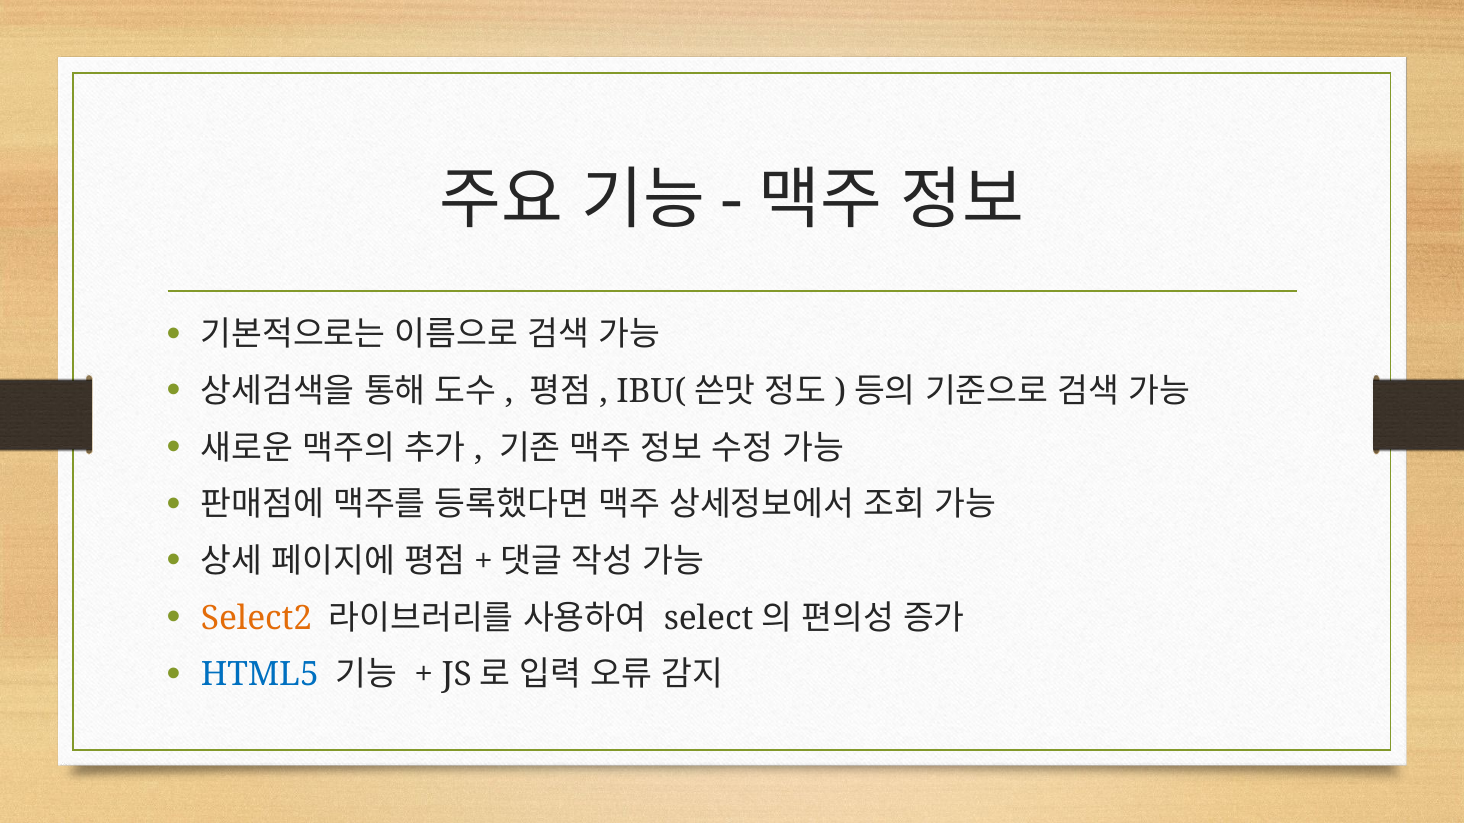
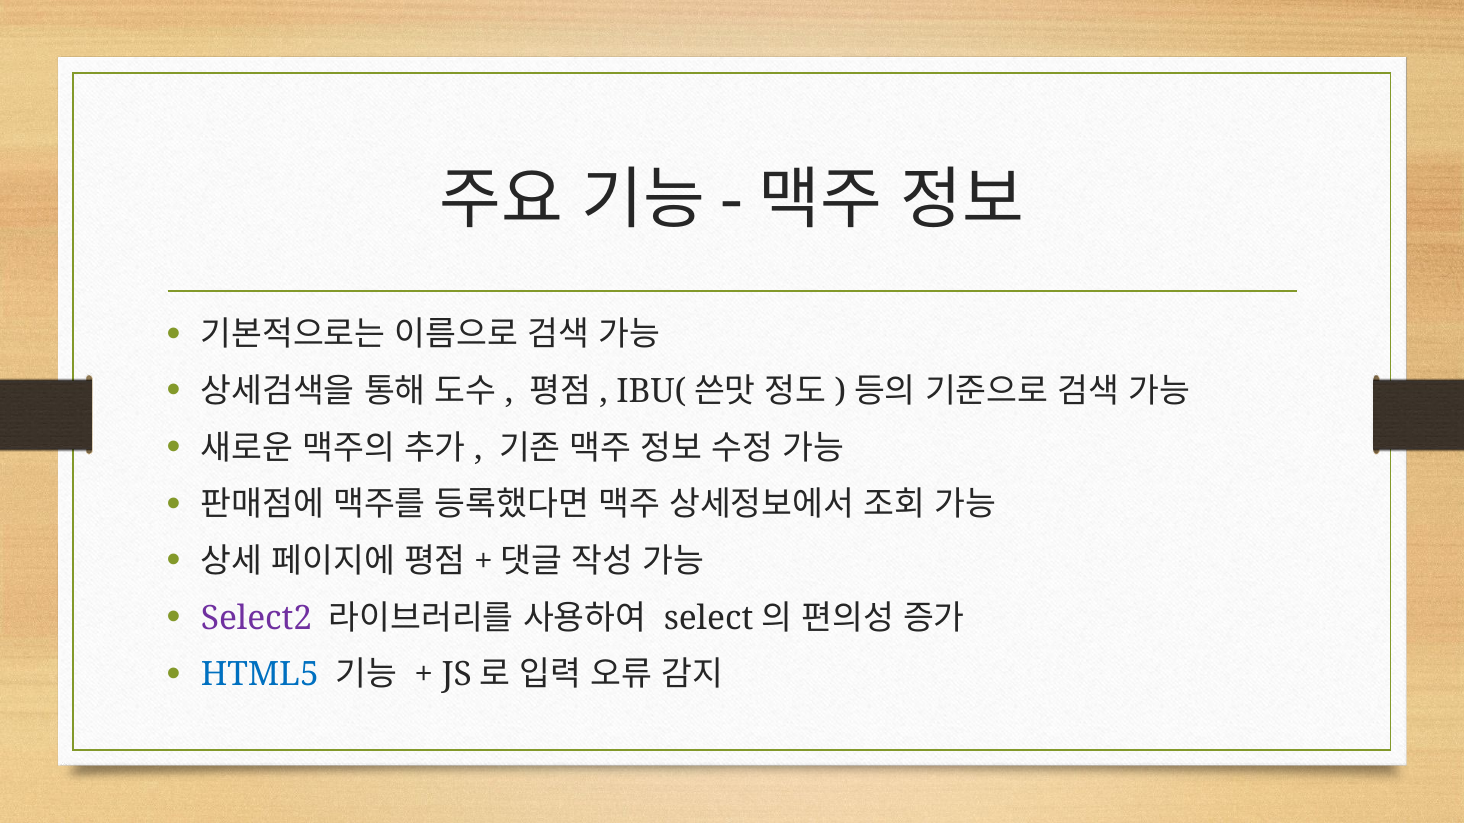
Select2 colour: orange -> purple
